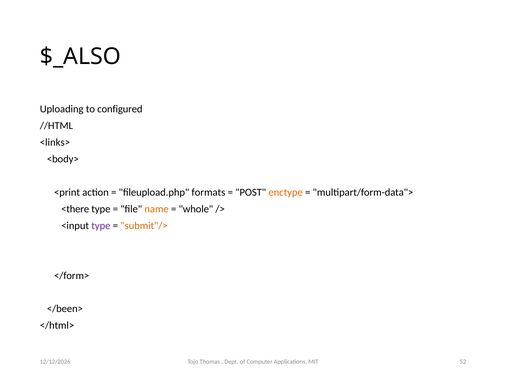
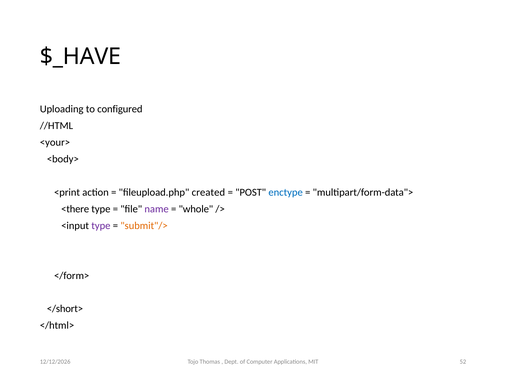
$_ALSO: $_ALSO -> $_HAVE
<links>: <links> -> <your>
formats: formats -> created
enctype colour: orange -> blue
name colour: orange -> purple
</been>: </been> -> </short>
